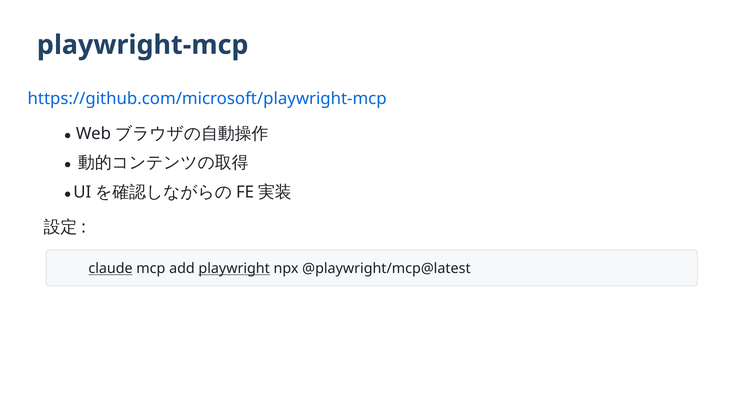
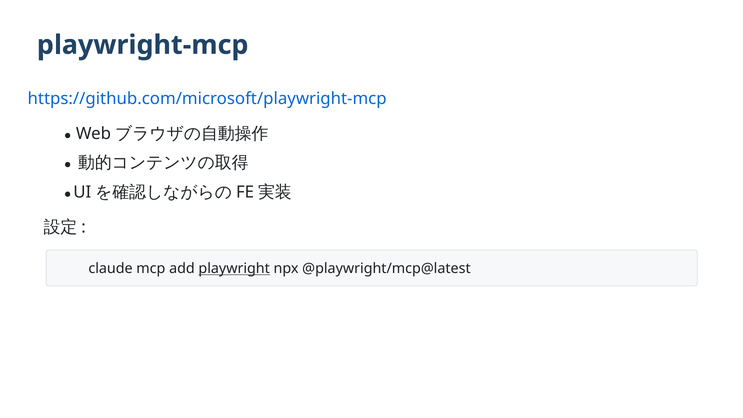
claude underline: present -> none
